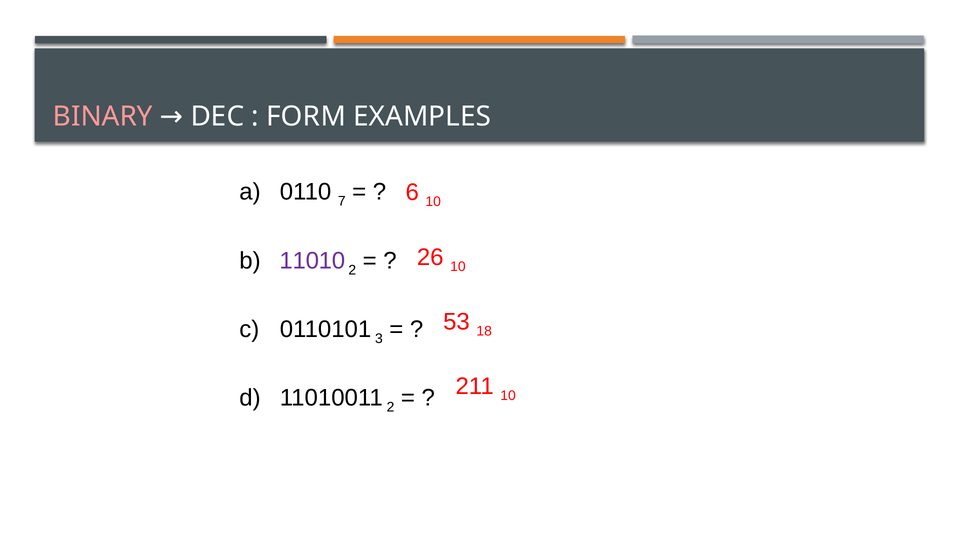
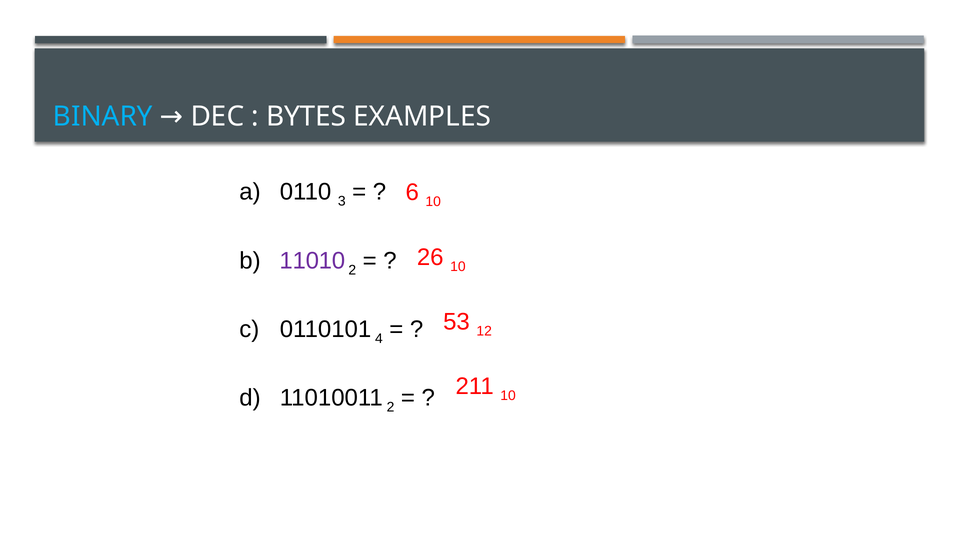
BINARY colour: pink -> light blue
FORM: FORM -> BYTES
7: 7 -> 3
18: 18 -> 12
3: 3 -> 4
